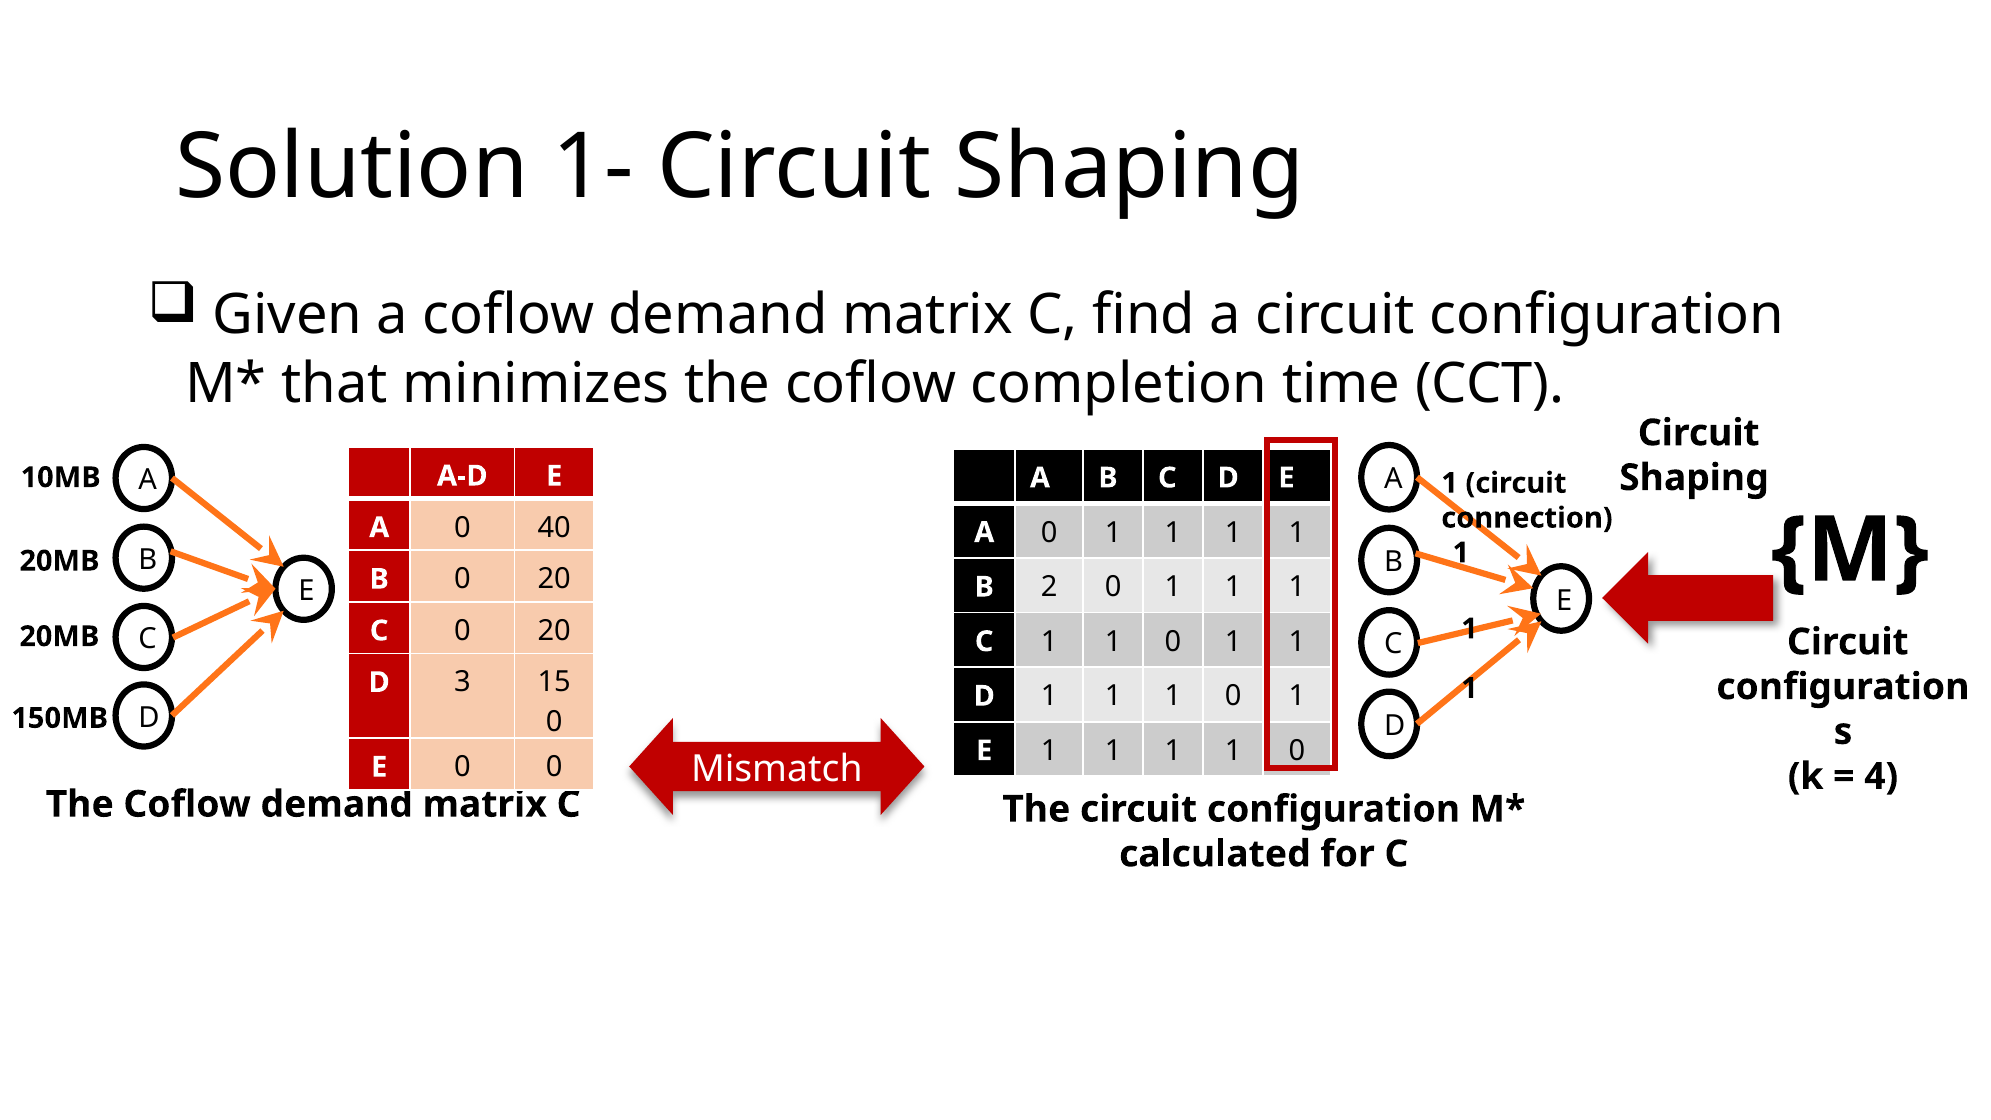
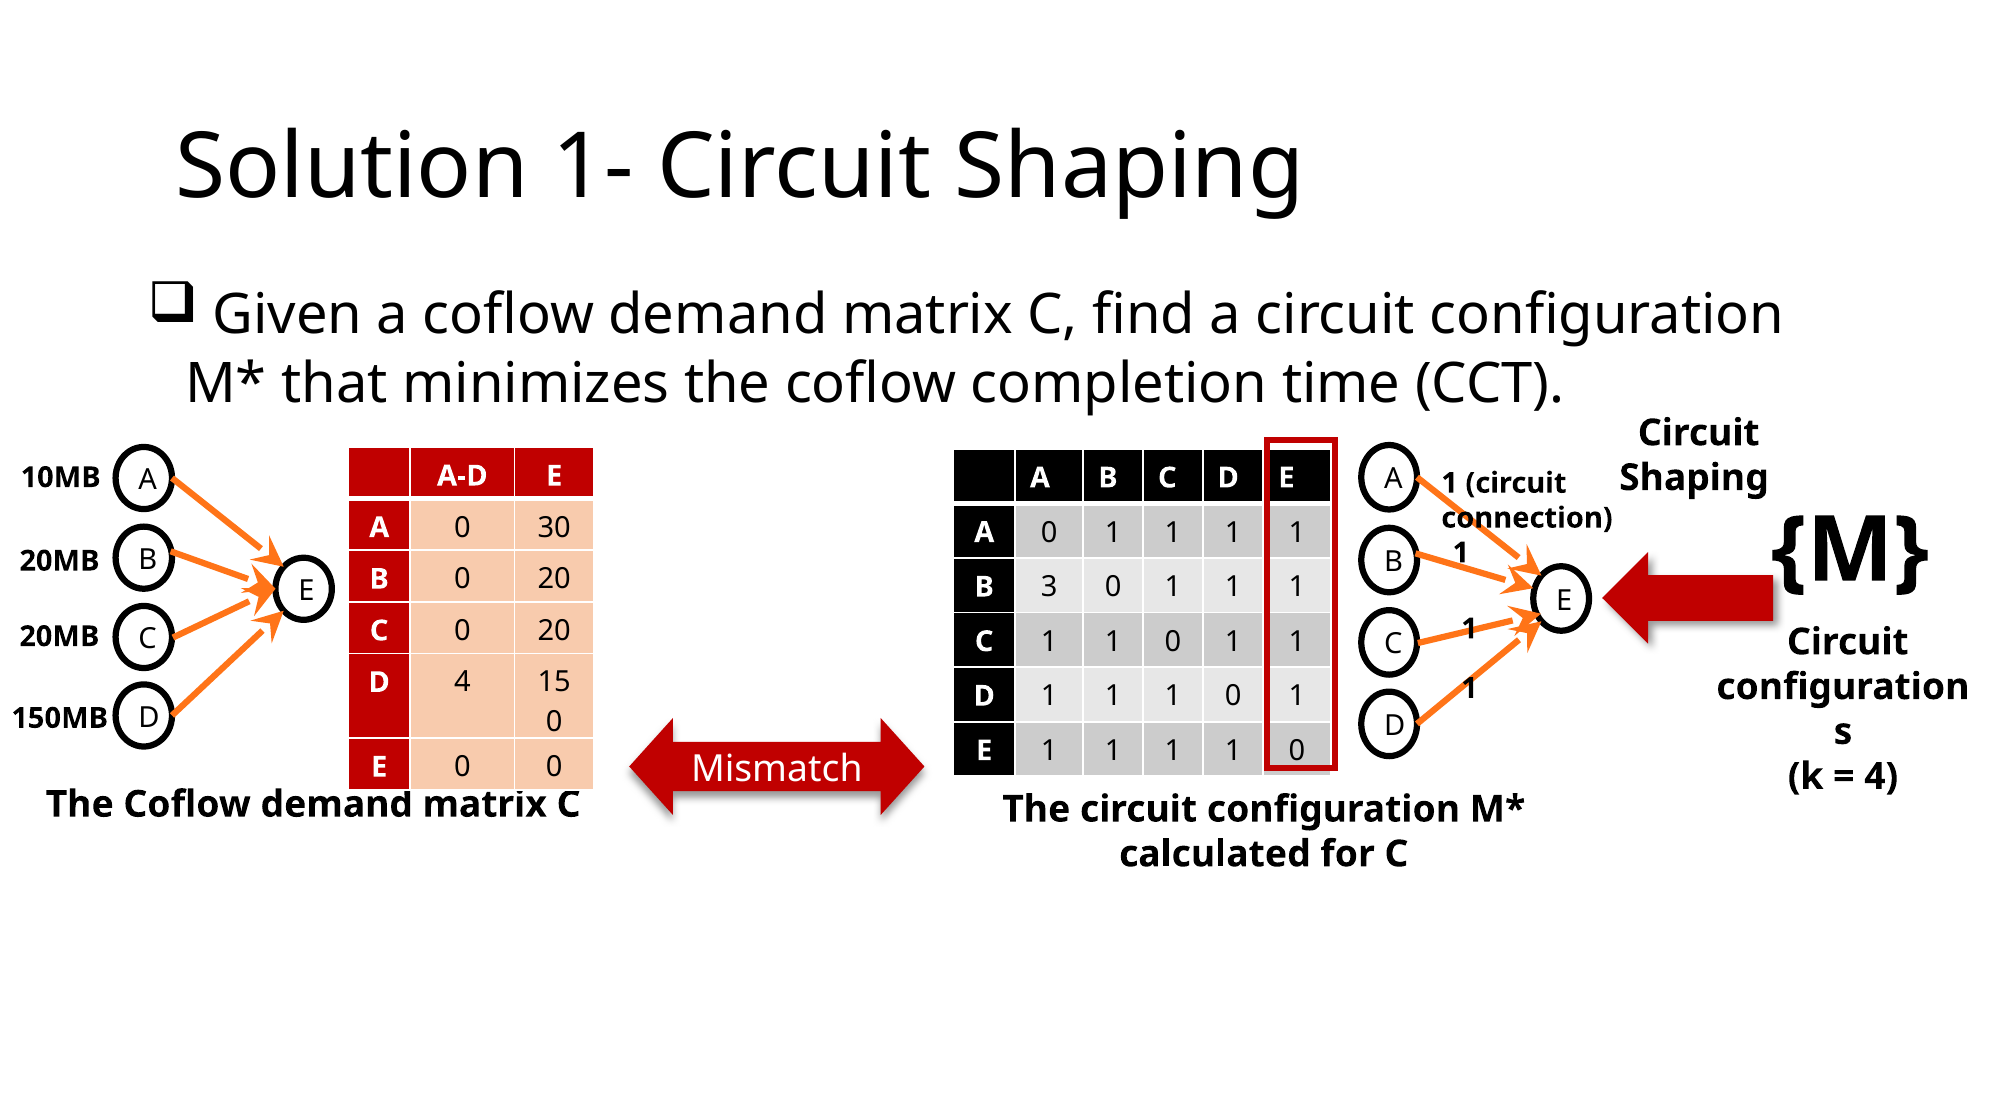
40: 40 -> 30
2: 2 -> 3
D 3: 3 -> 4
